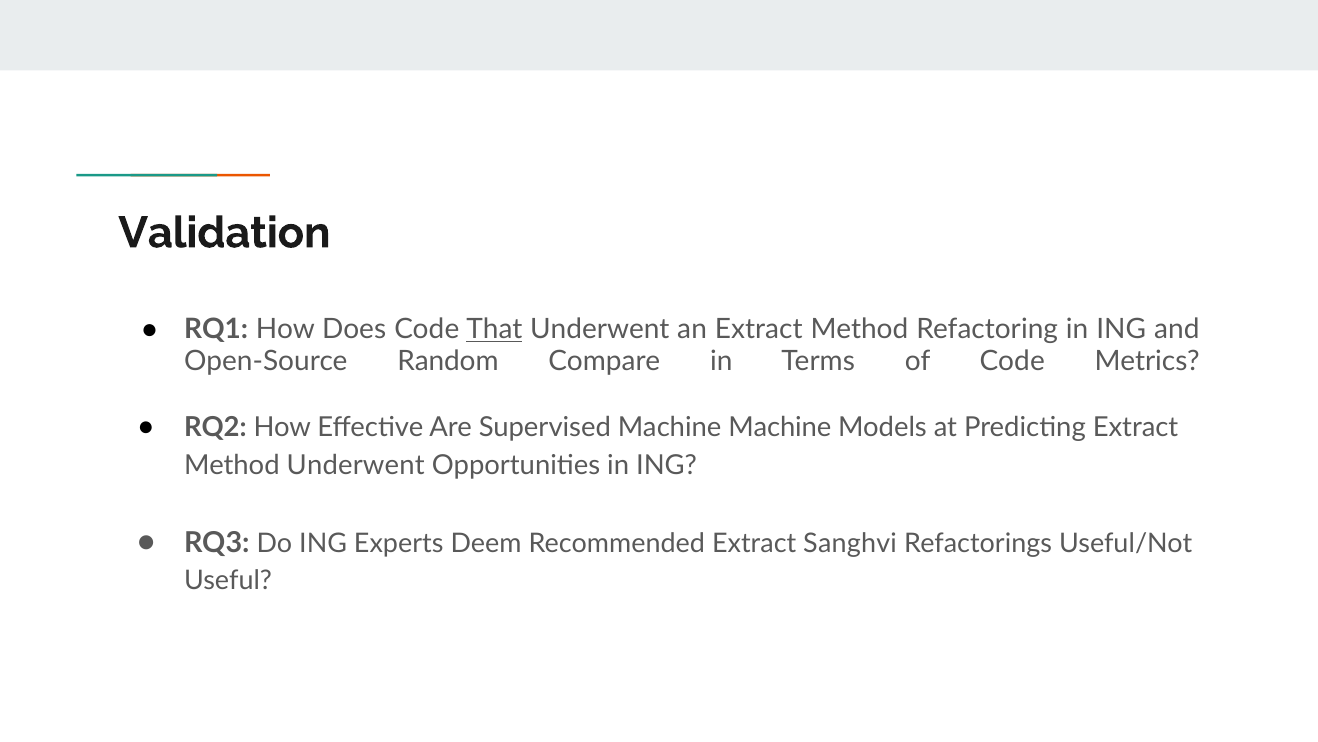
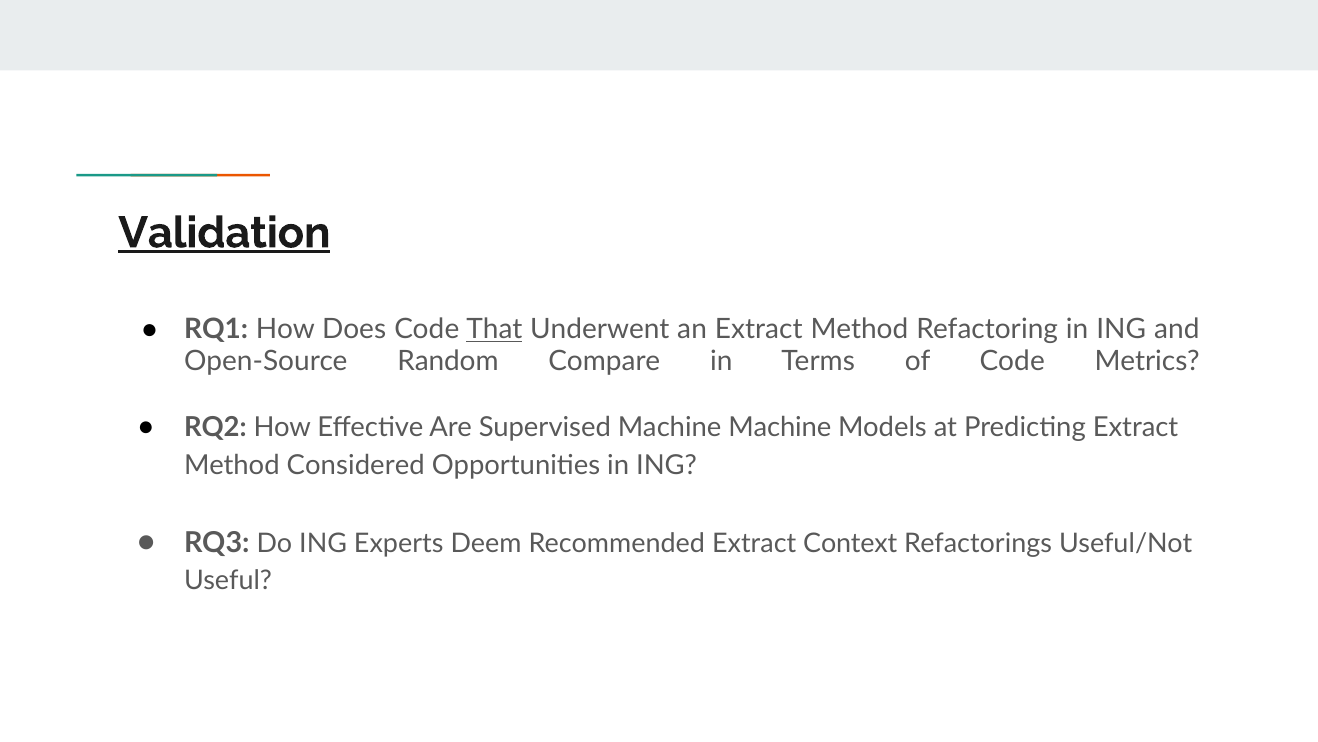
Validation underline: none -> present
Method Underwent: Underwent -> Considered
Sanghvi: Sanghvi -> Context
